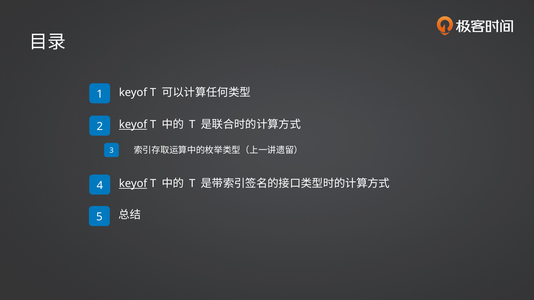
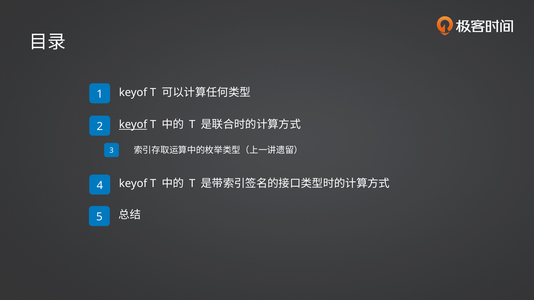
keyof at (133, 184) underline: present -> none
